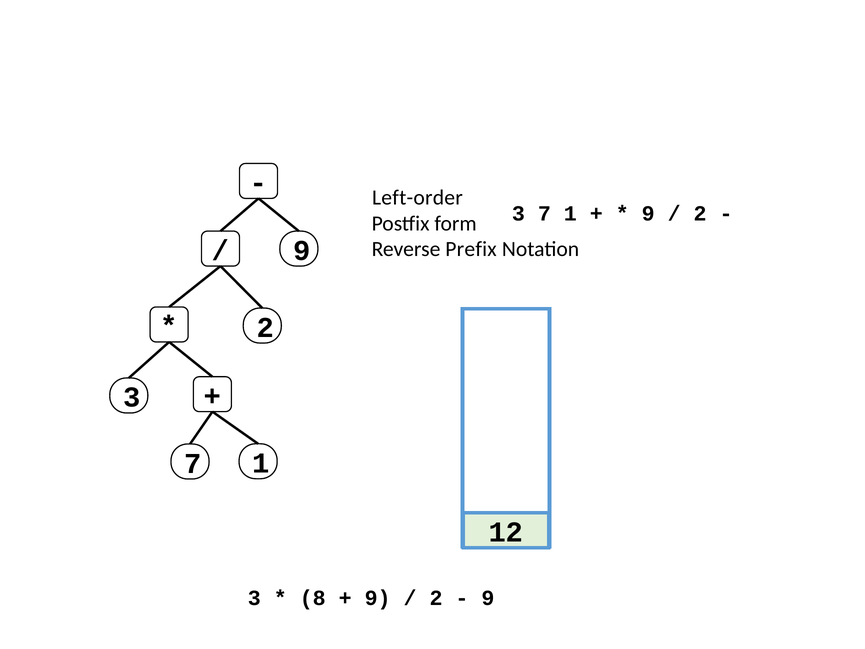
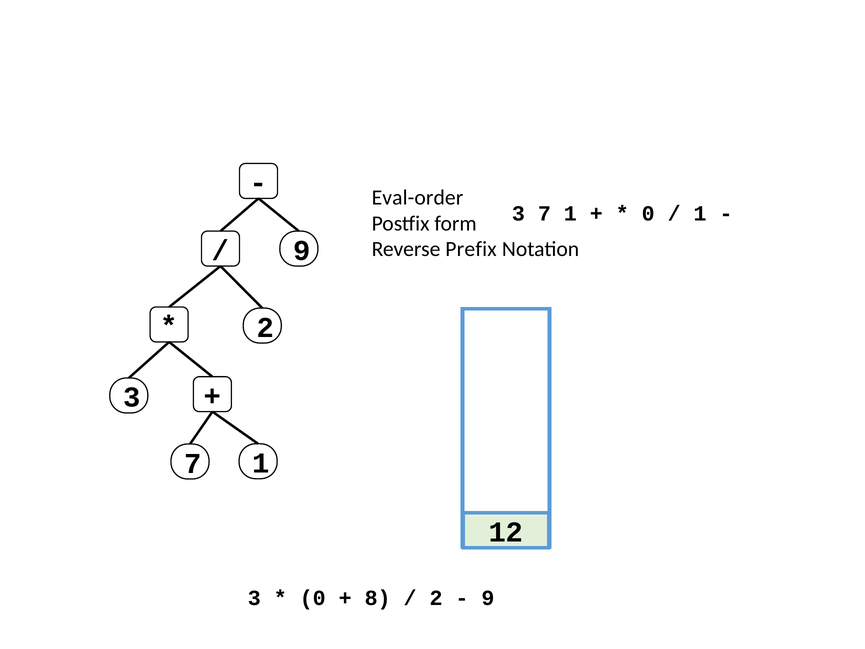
Left-order: Left-order -> Eval-order
9 at (648, 214): 9 -> 0
2 at (700, 214): 2 -> 1
8 at (313, 598): 8 -> 0
9 at (378, 598): 9 -> 8
